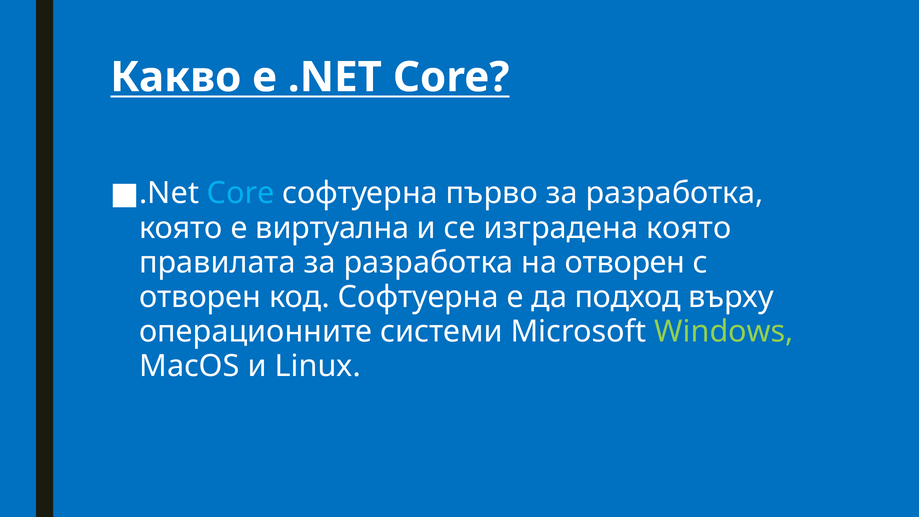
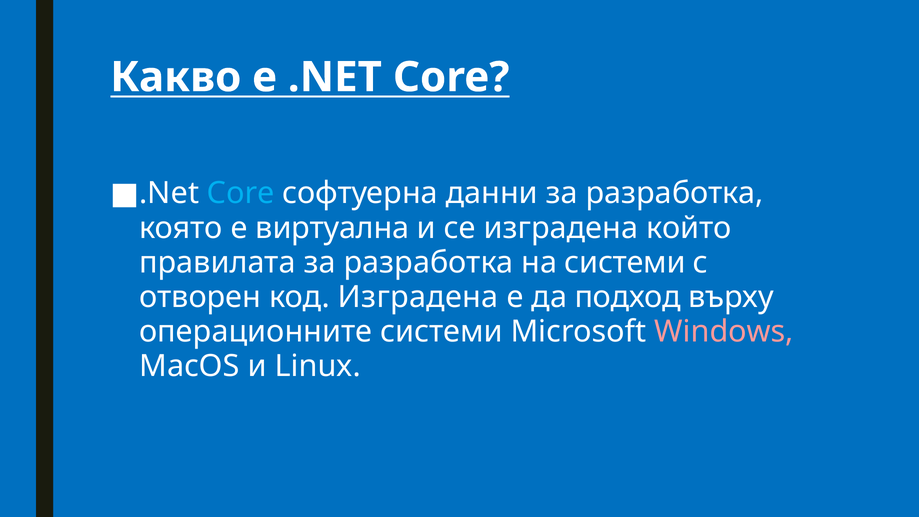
първо: първо -> данни
изградена която: която -> който
на отворен: отворен -> системи
код Софтуерна: Софтуерна -> Изградена
Windows colour: light green -> pink
